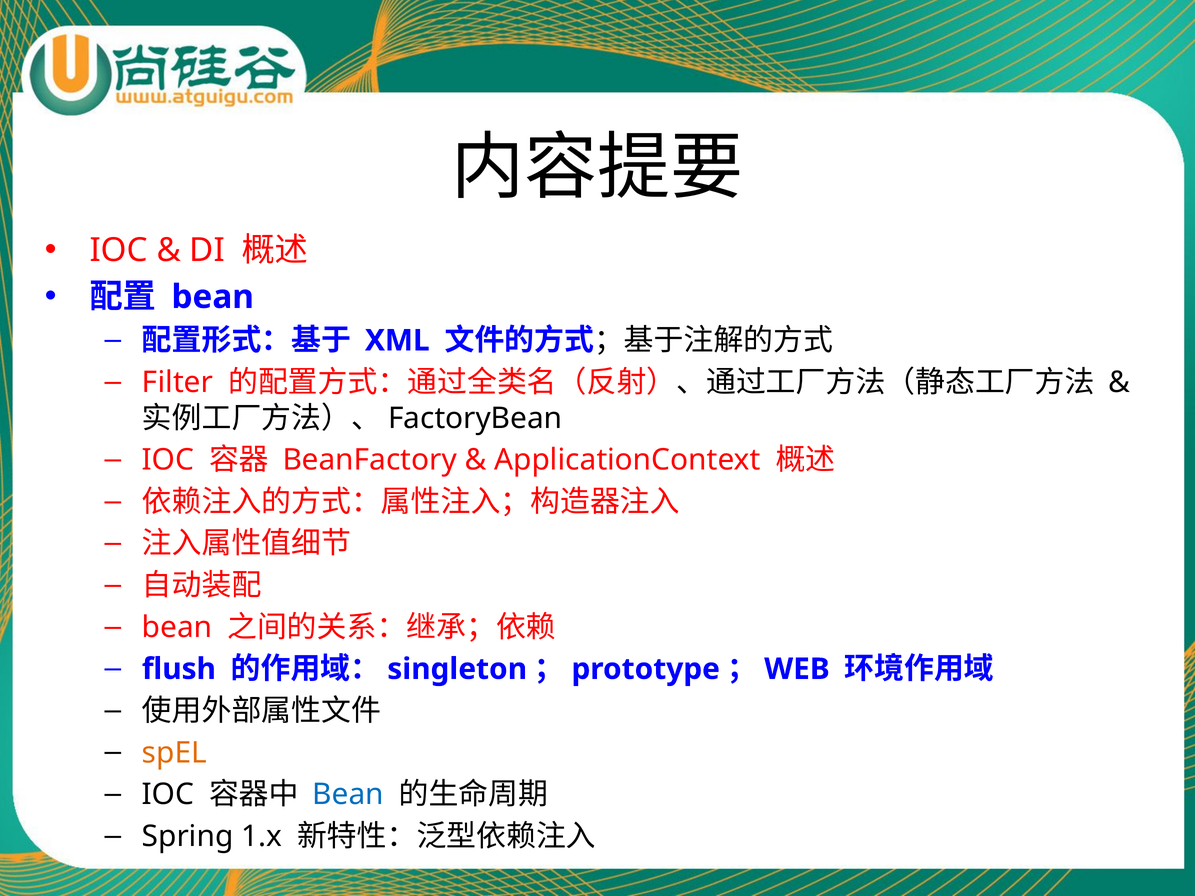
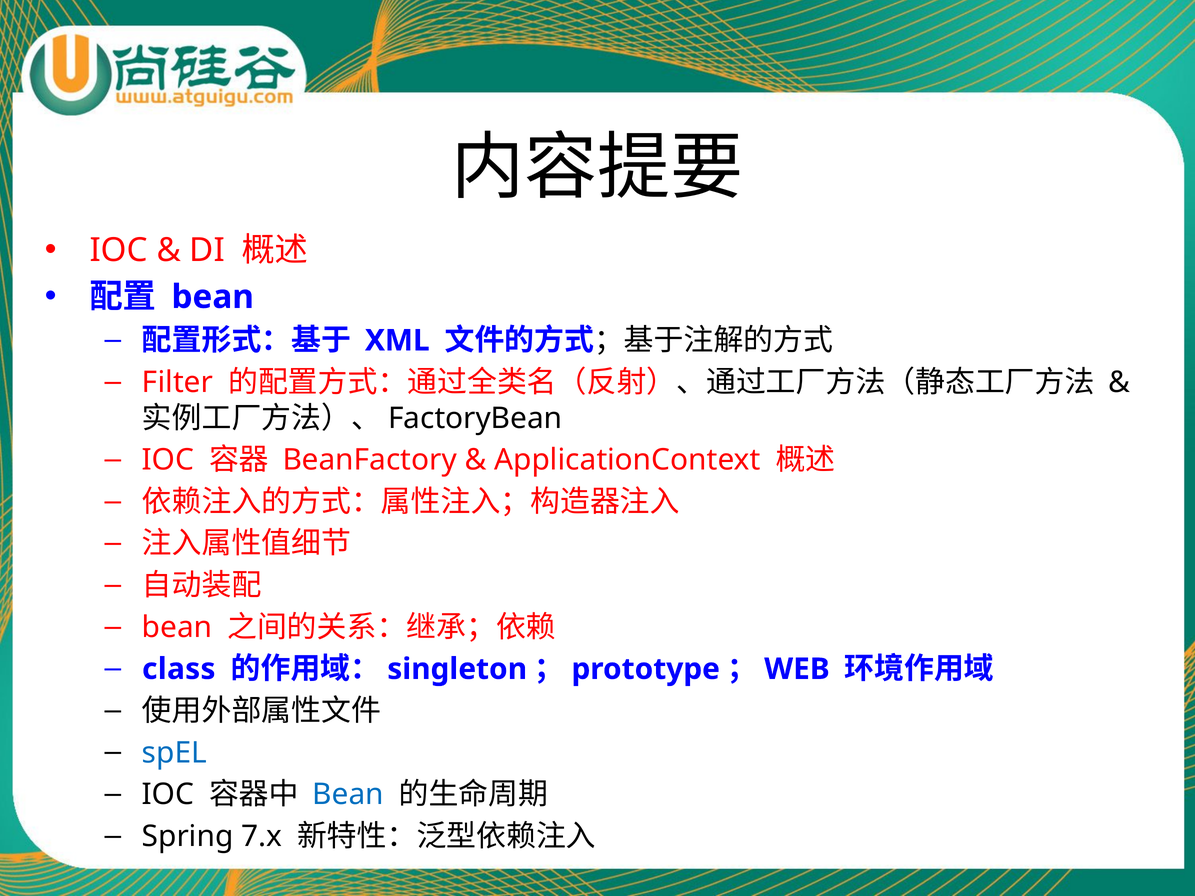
flush: flush -> class
spEL colour: orange -> blue
1.x: 1.x -> 7.x
